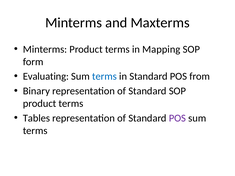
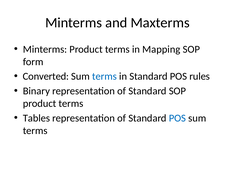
Evaluating: Evaluating -> Converted
from: from -> rules
POS at (177, 118) colour: purple -> blue
